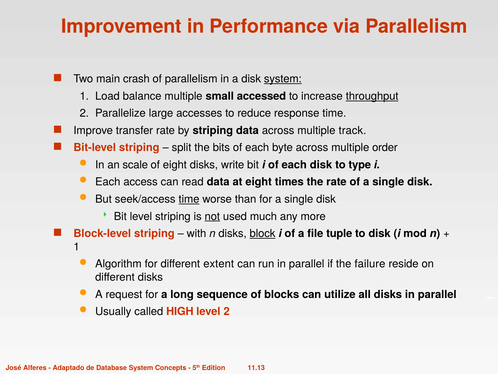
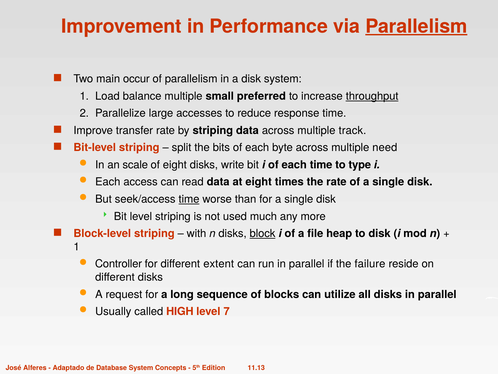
Parallelism at (416, 26) underline: none -> present
crash: crash -> occur
system at (283, 79) underline: present -> none
accessed: accessed -> preferred
order: order -> need
each disk: disk -> time
not underline: present -> none
tuple: tuple -> heap
Algorithm: Algorithm -> Controller
level 2: 2 -> 7
